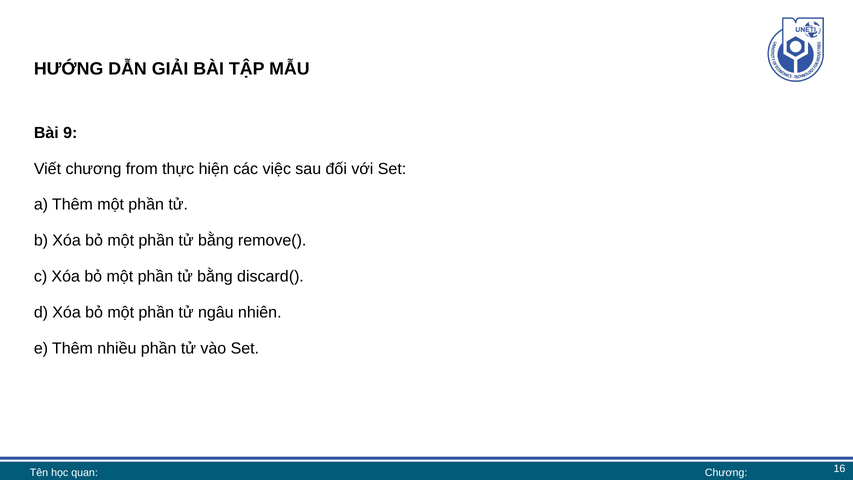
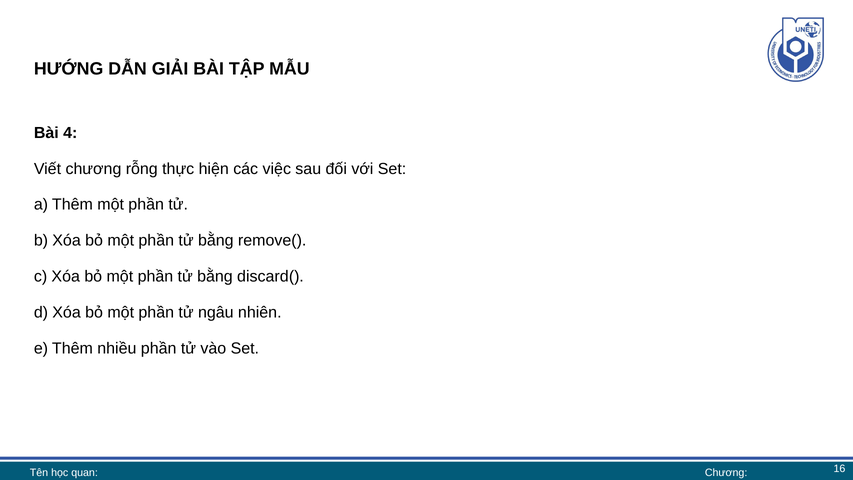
9: 9 -> 4
from: from -> rỗng
